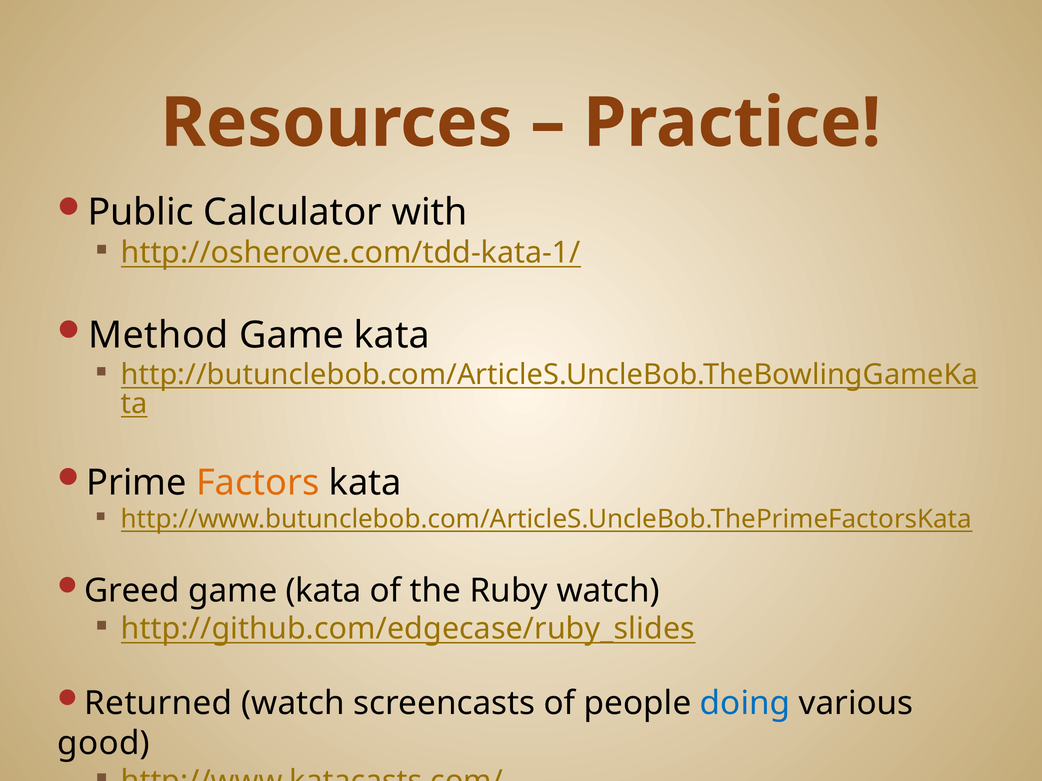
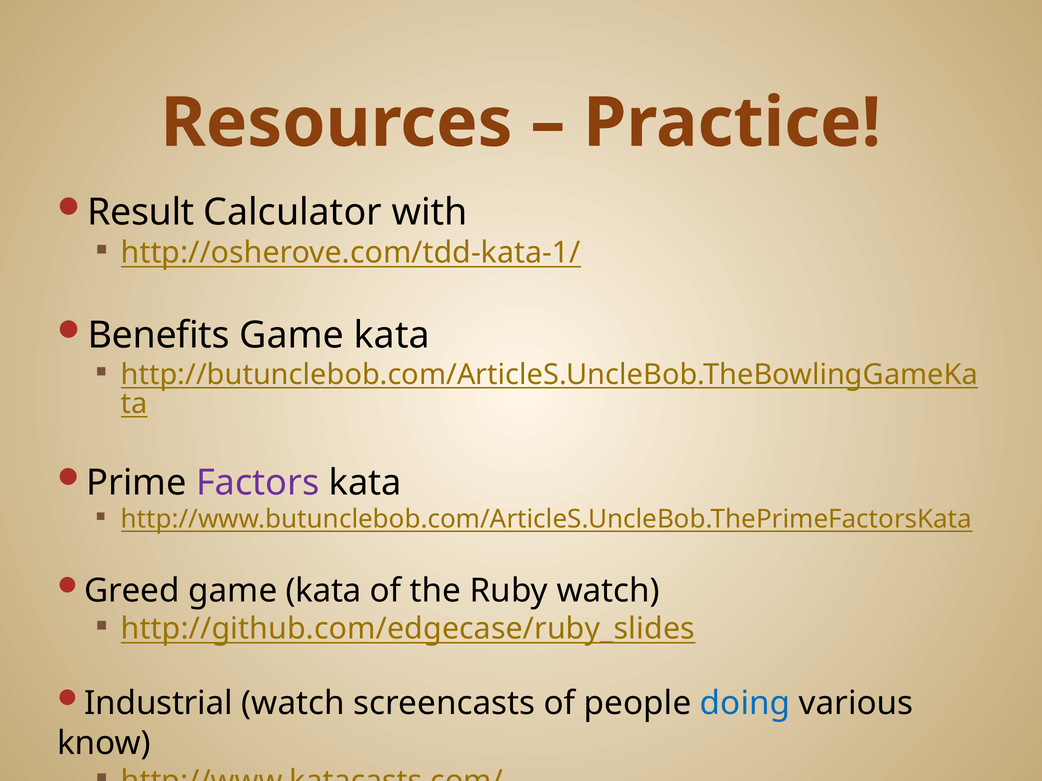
Public: Public -> Result
Method: Method -> Benefits
Factors colour: orange -> purple
Returned: Returned -> Industrial
good: good -> know
